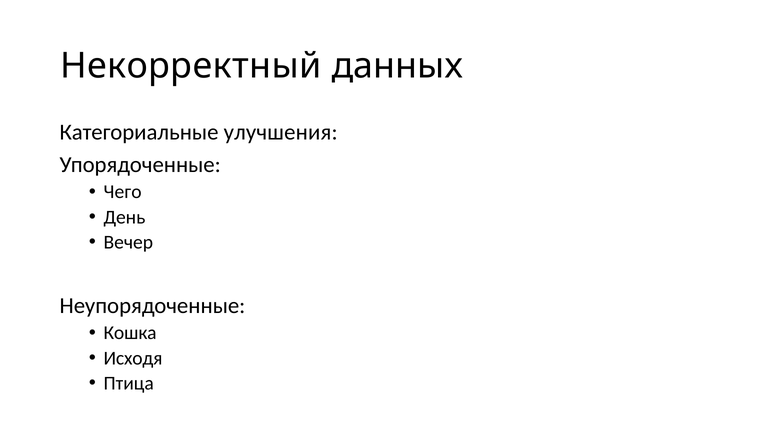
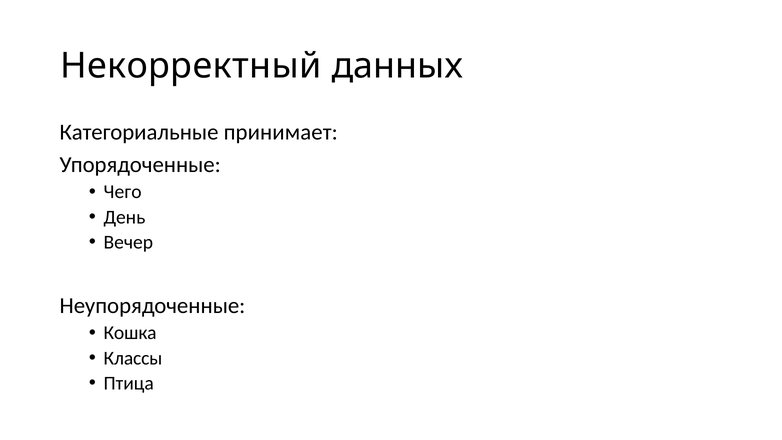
улучшения: улучшения -> принимает
Исходя: Исходя -> Классы
